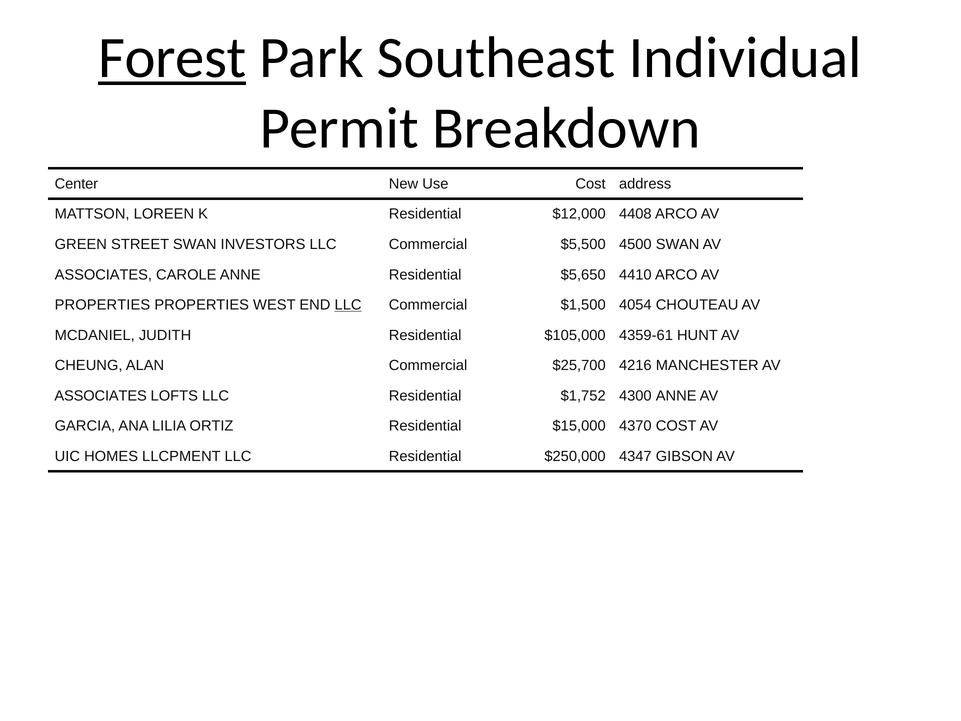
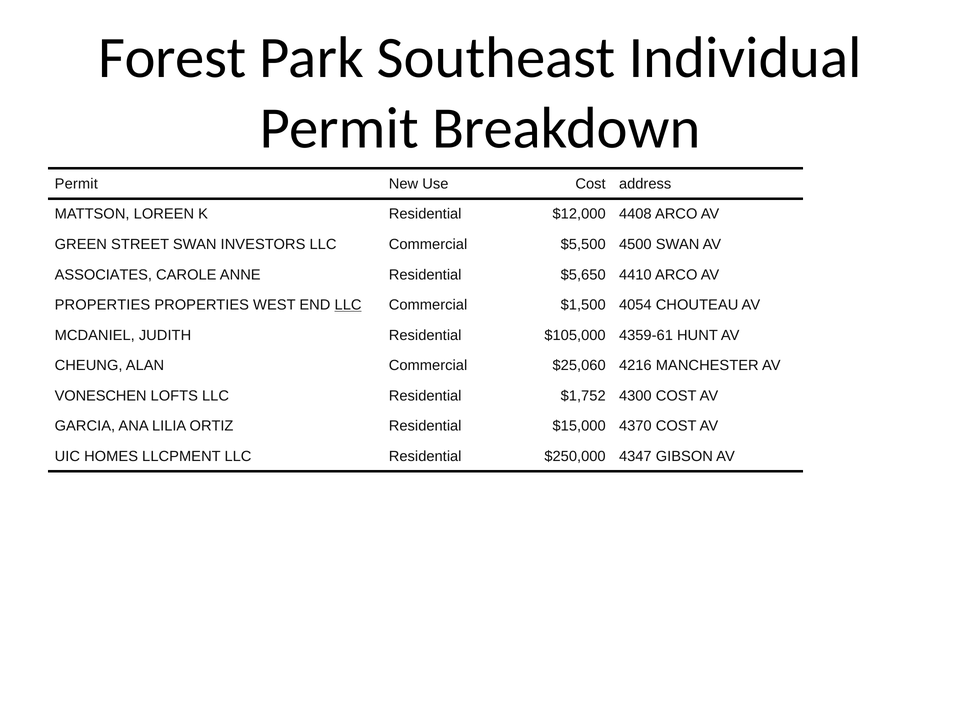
Forest underline: present -> none
Center at (76, 184): Center -> Permit
$25,700: $25,700 -> $25,060
ASSOCIATES at (101, 396): ASSOCIATES -> VONESCHEN
4300 ANNE: ANNE -> COST
